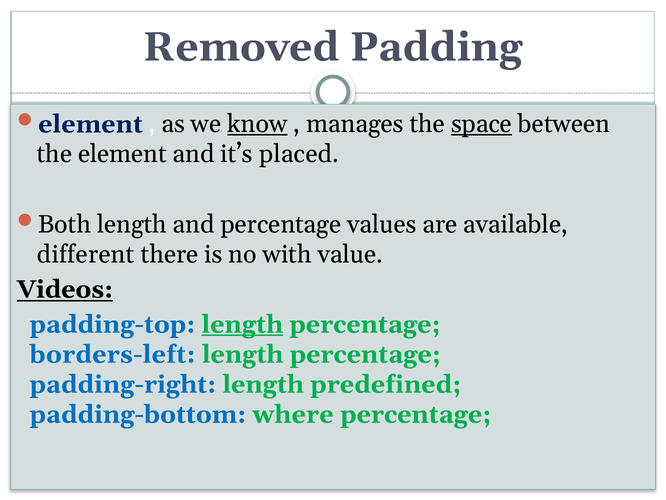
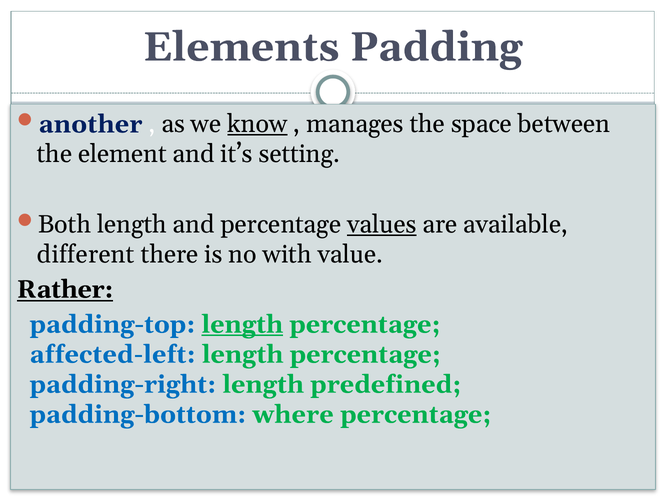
Removed: Removed -> Elements
element at (91, 124): element -> another
space underline: present -> none
placed: placed -> setting
values underline: none -> present
Videos: Videos -> Rather
borders-left: borders-left -> affected-left
